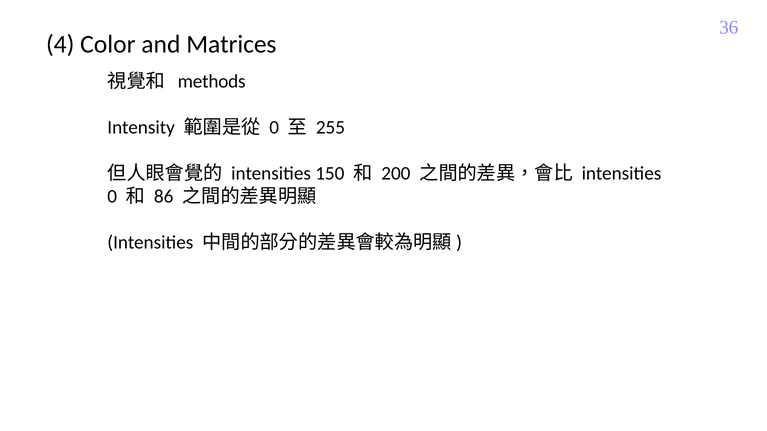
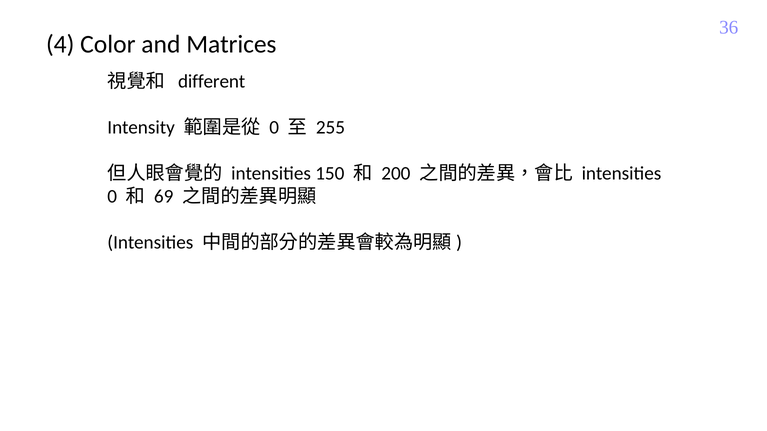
methods: methods -> different
86: 86 -> 69
